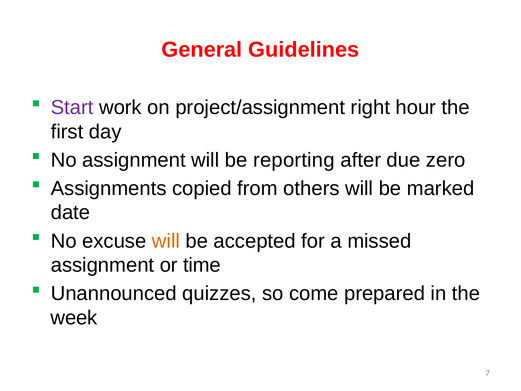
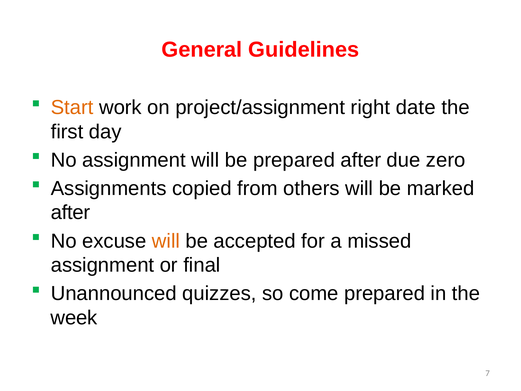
Start colour: purple -> orange
hour: hour -> date
be reporting: reporting -> prepared
date at (70, 213): date -> after
time: time -> final
